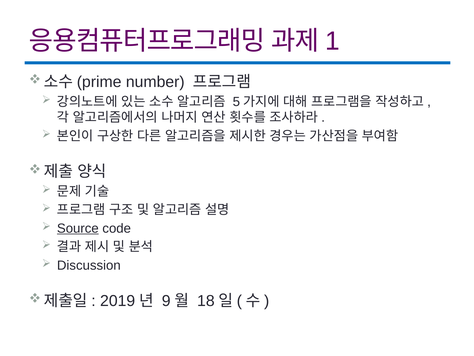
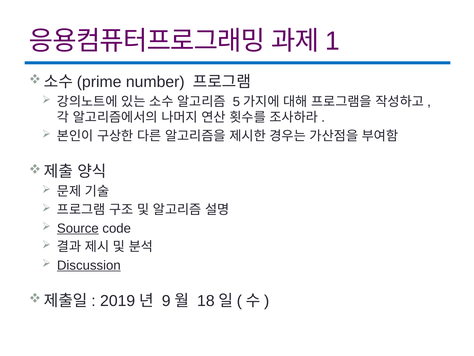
Discussion underline: none -> present
